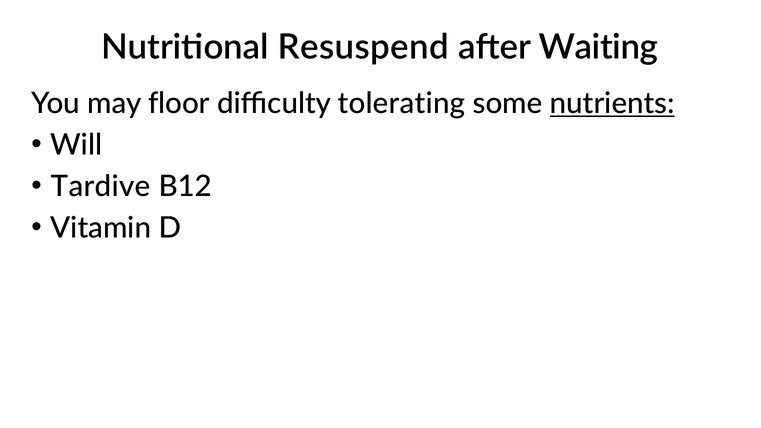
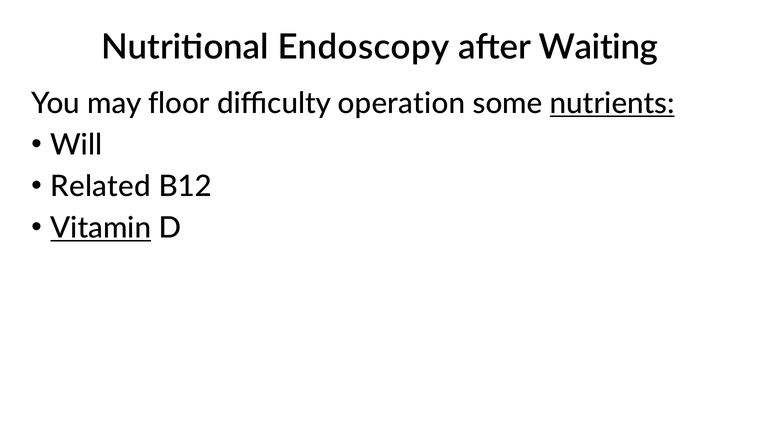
Resuspend: Resuspend -> Endoscopy
tolerating: tolerating -> operation
Tardive: Tardive -> Related
Vitamin underline: none -> present
